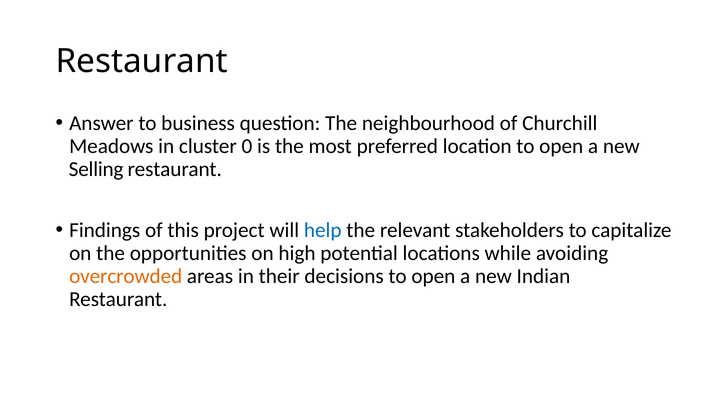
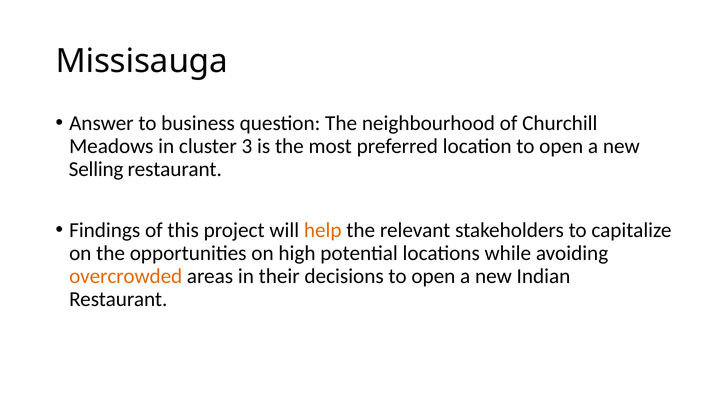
Restaurant at (142, 61): Restaurant -> Missisauga
0: 0 -> 3
help colour: blue -> orange
